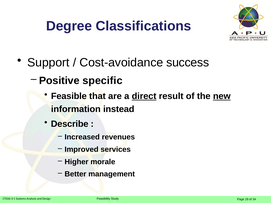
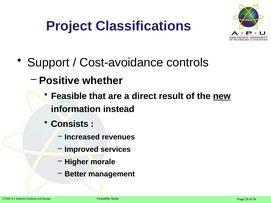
Degree: Degree -> Project
success: success -> controls
specific: specific -> whether
direct underline: present -> none
Describe: Describe -> Consists
